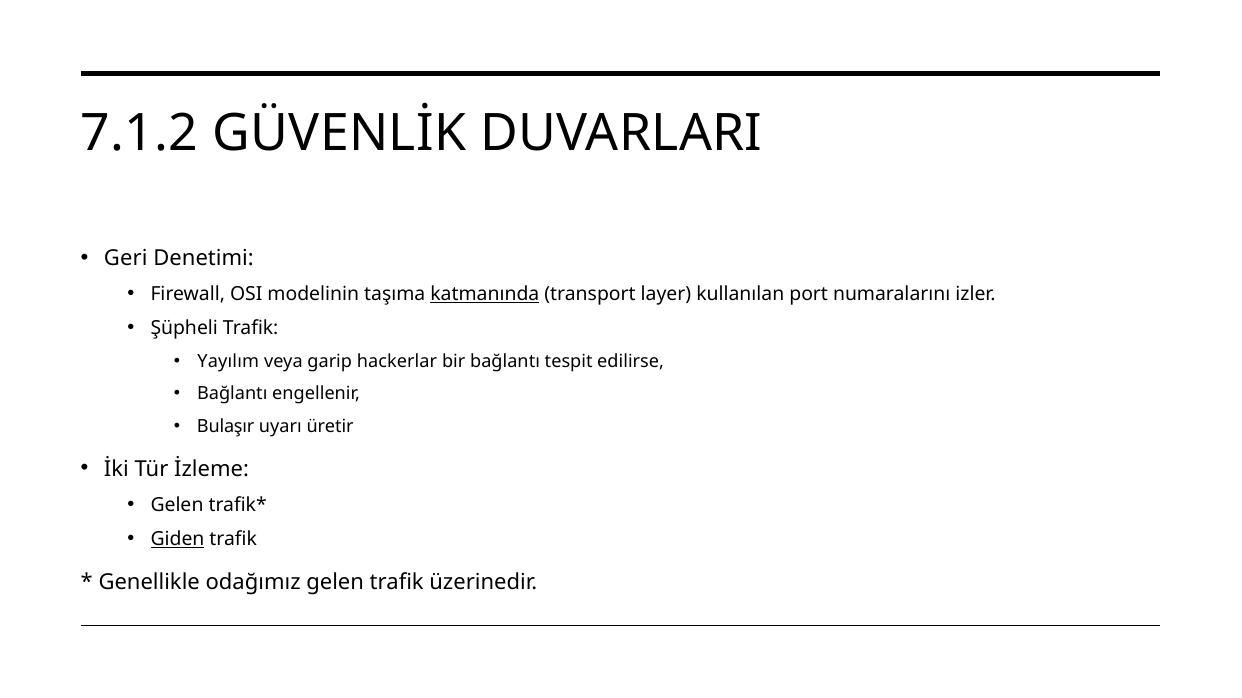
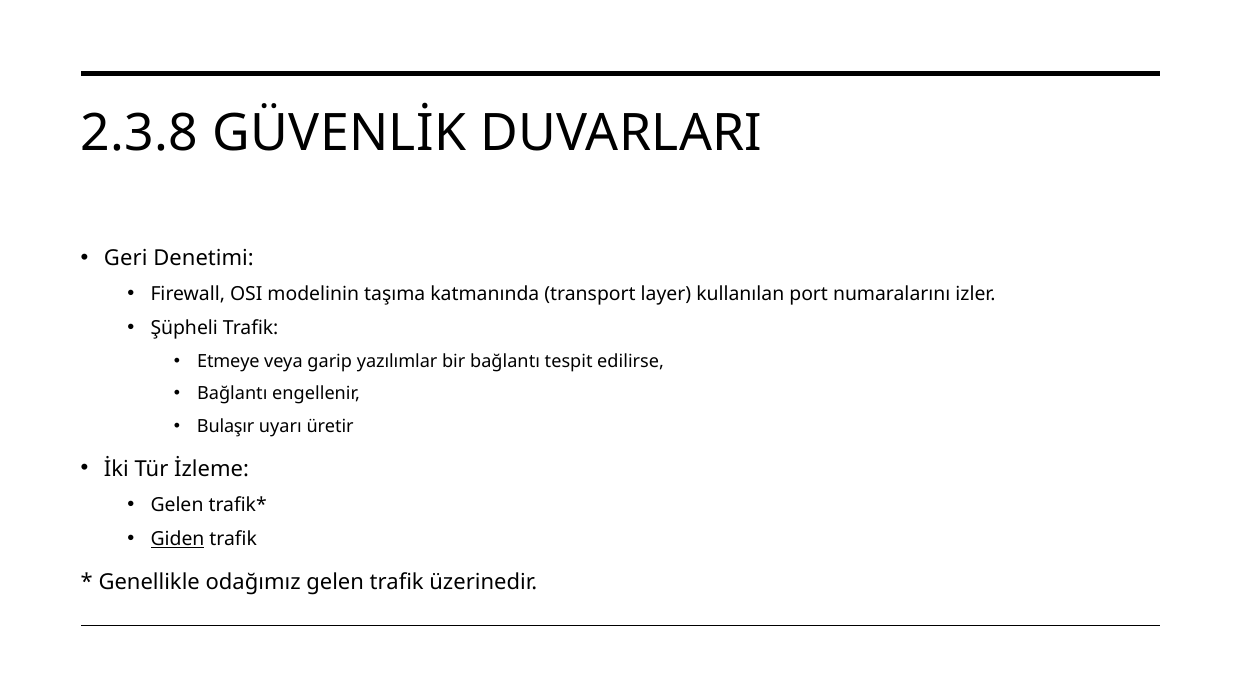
7.1.2: 7.1.2 -> 2.3.8
katmanında underline: present -> none
Yayılım: Yayılım -> Etmeye
hackerlar: hackerlar -> yazılımlar
